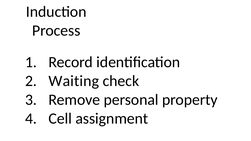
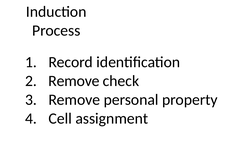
Waiting at (74, 81): Waiting -> Remove
